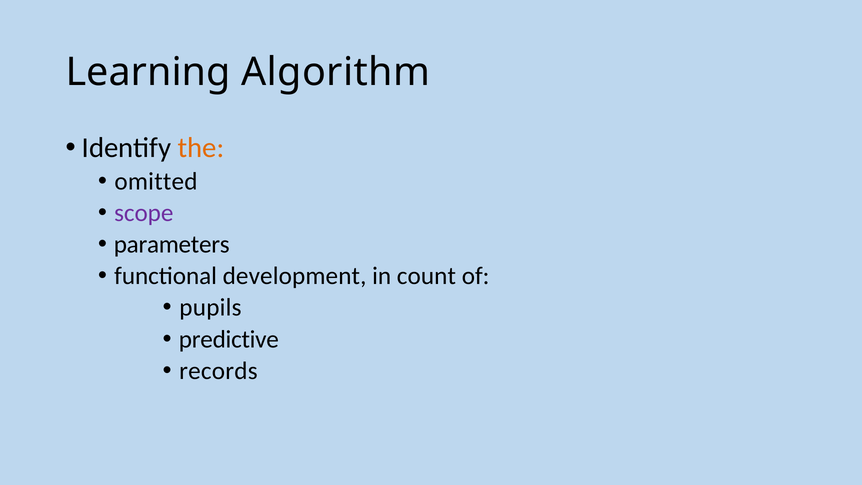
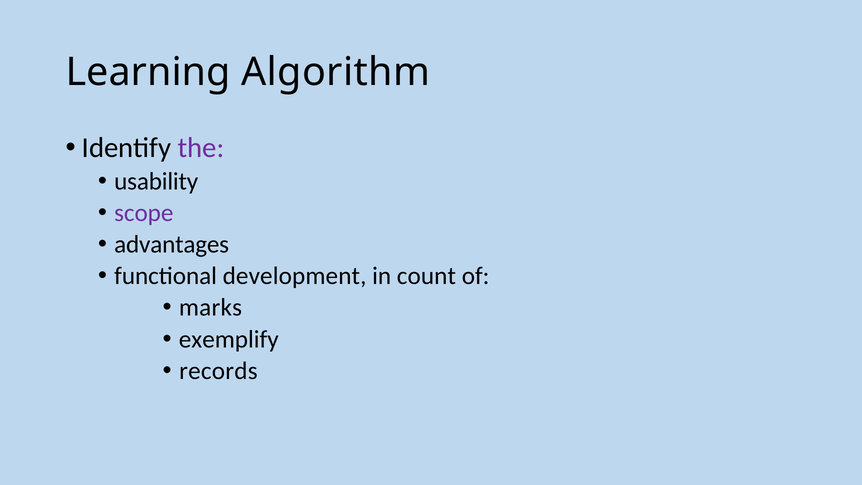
the colour: orange -> purple
omitted: omitted -> usability
parameters: parameters -> advantages
pupils: pupils -> marks
predictive: predictive -> exemplify
